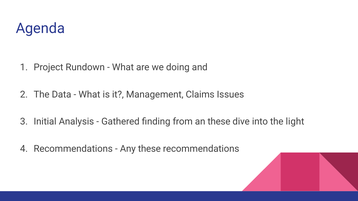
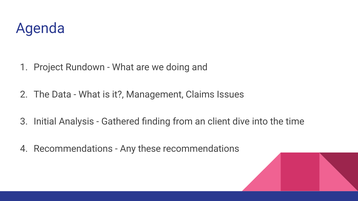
an these: these -> client
light: light -> time
